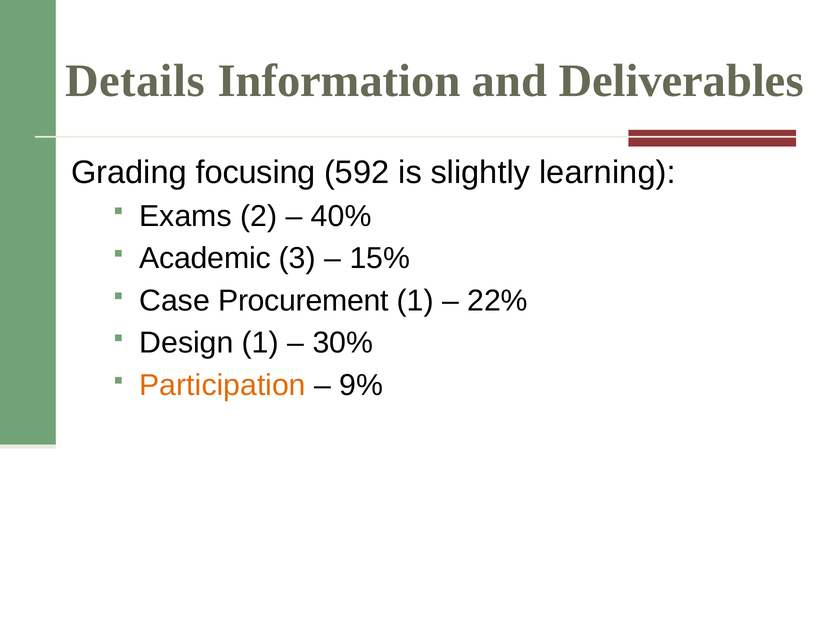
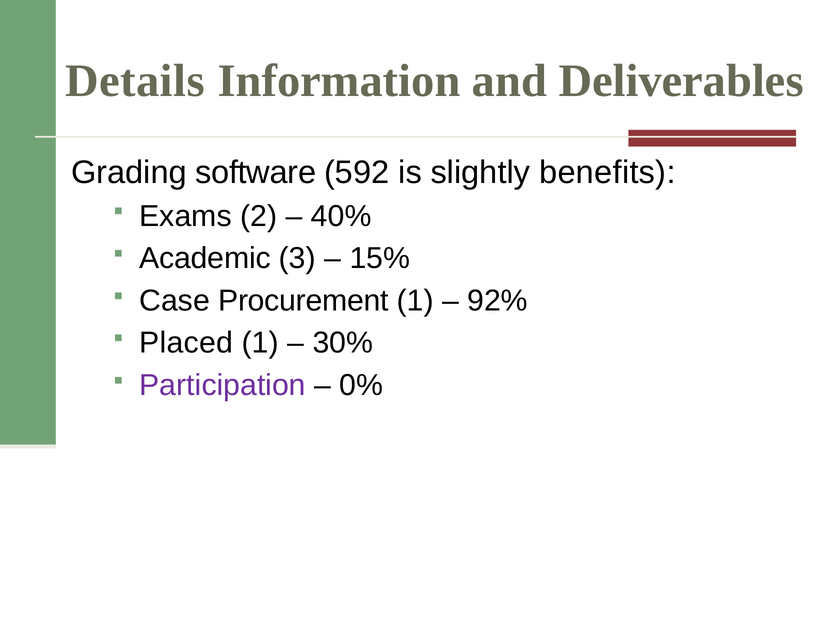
focusing: focusing -> software
learning: learning -> benefits
22%: 22% -> 92%
Design: Design -> Placed
Participation colour: orange -> purple
9%: 9% -> 0%
